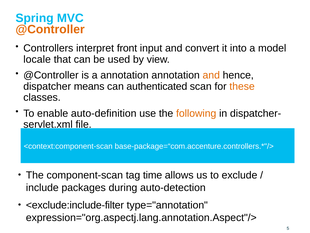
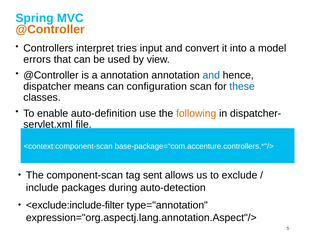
front: front -> tries
locale: locale -> errors
and at (211, 75) colour: orange -> blue
authenticated: authenticated -> configuration
these colour: orange -> blue
time: time -> sent
